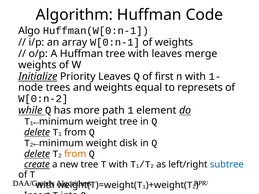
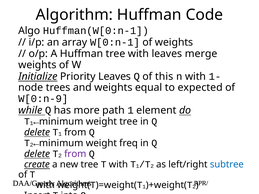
first: first -> this
represets: represets -> expected
W[0:n-2: W[0:n-2 -> W[0:n-9
disk: disk -> freq
from at (75, 154) colour: orange -> purple
